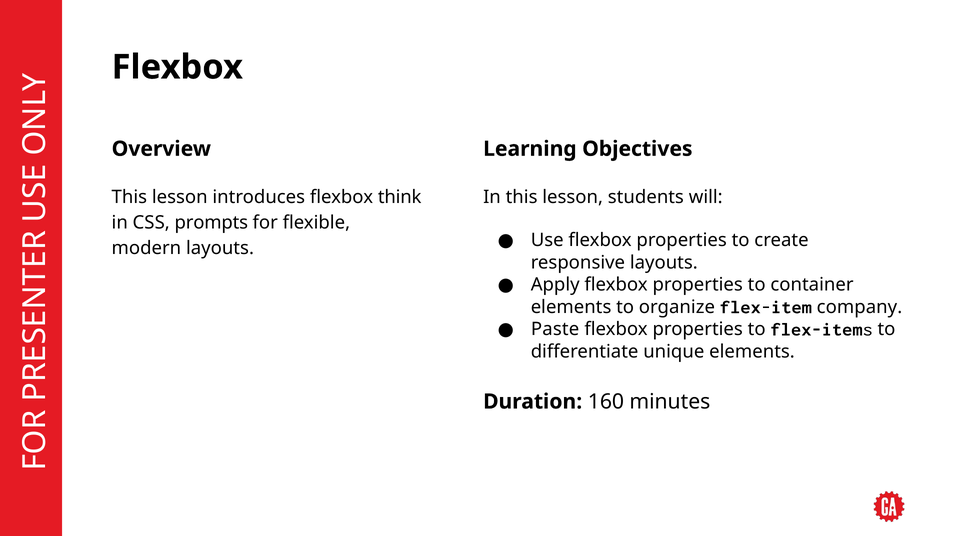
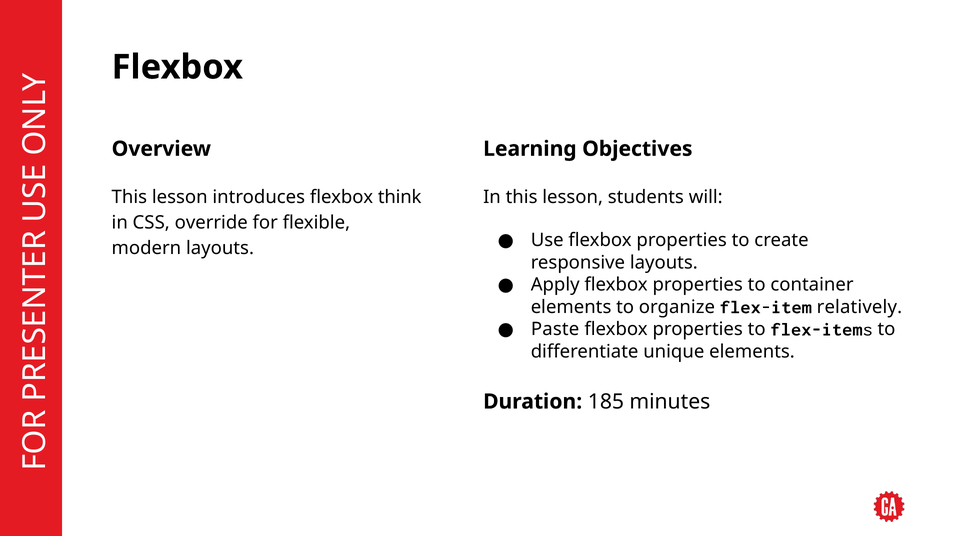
prompts: prompts -> override
company: company -> relatively
160: 160 -> 185
